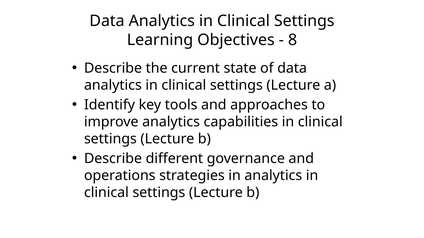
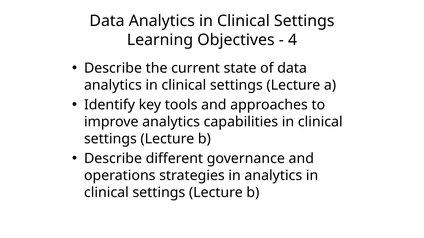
8: 8 -> 4
